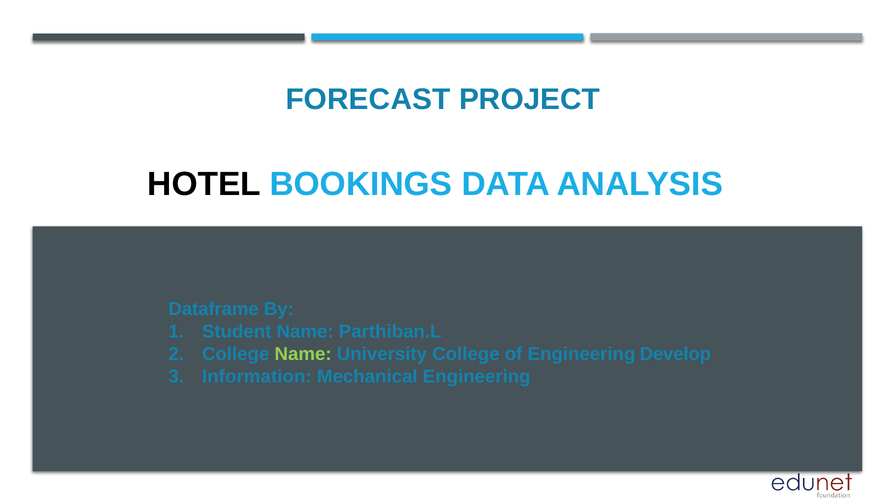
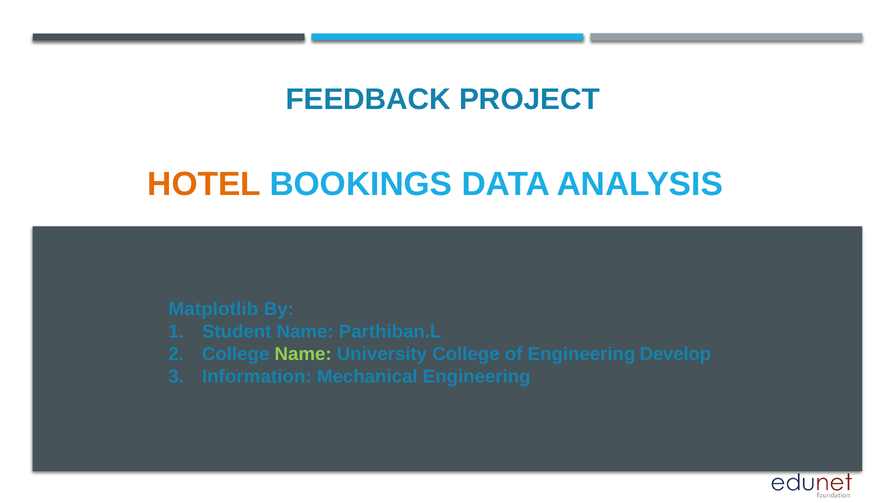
FORECAST: FORECAST -> FEEDBACK
HOTEL colour: black -> orange
Dataframe: Dataframe -> Matplotlib
